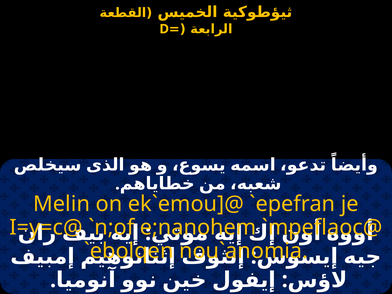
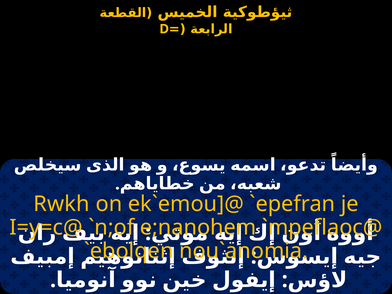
Melin: Melin -> Rwkh
